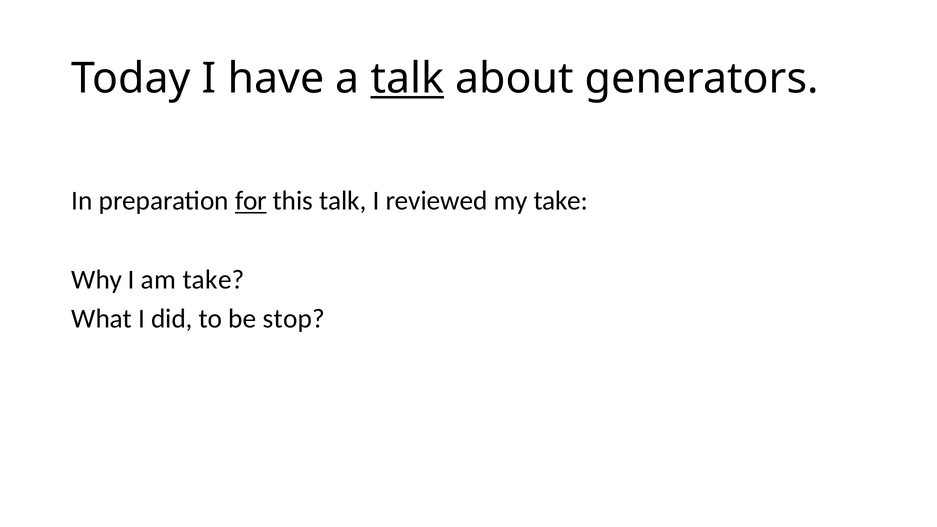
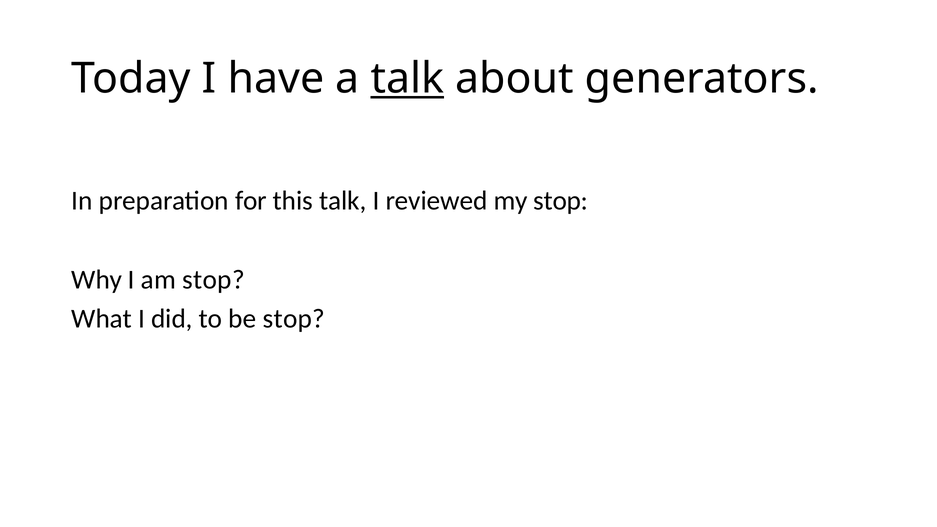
for underline: present -> none
my take: take -> stop
am take: take -> stop
